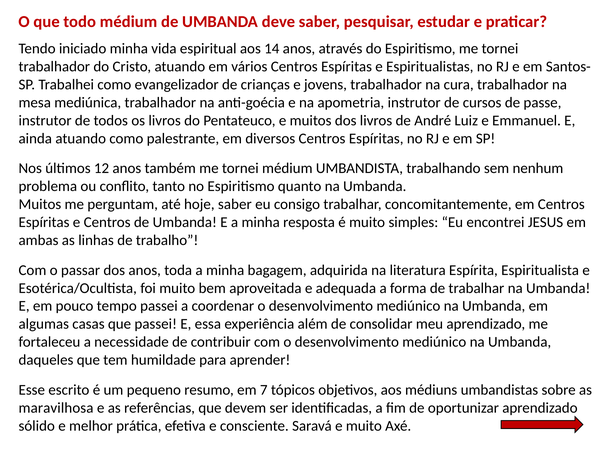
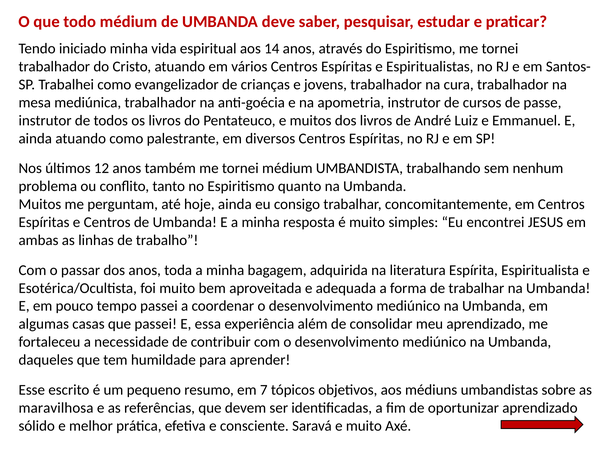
hoje saber: saber -> ainda
